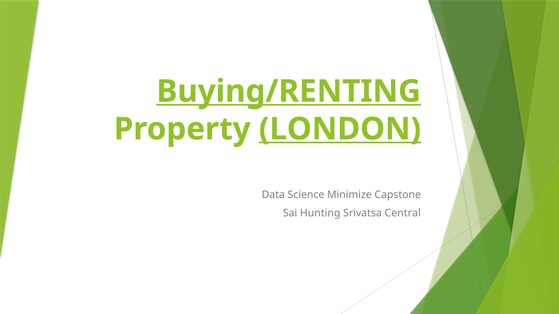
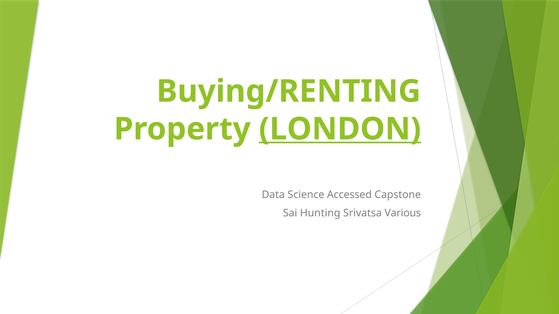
Buying/RENTING underline: present -> none
Minimize: Minimize -> Accessed
Central: Central -> Various
